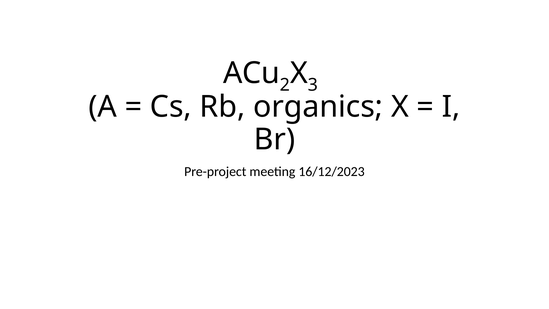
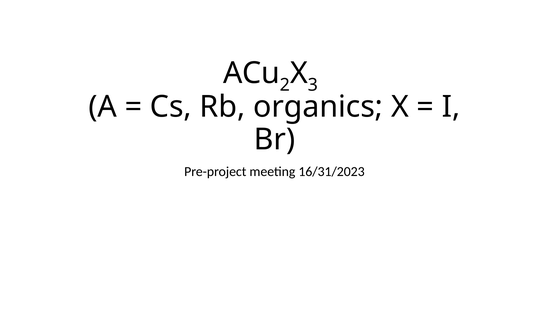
16/12/2023: 16/12/2023 -> 16/31/2023
